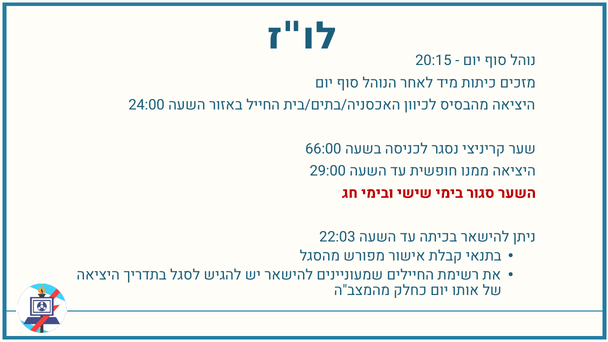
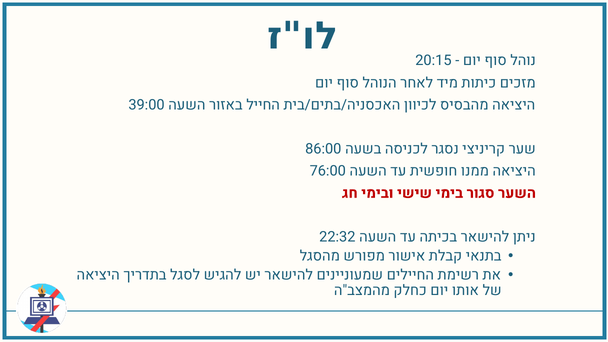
24:00: 24:00 -> 39:00
66:00: 66:00 -> 86:00
29:00: 29:00 -> 76:00
22:03: 22:03 -> 22:32
